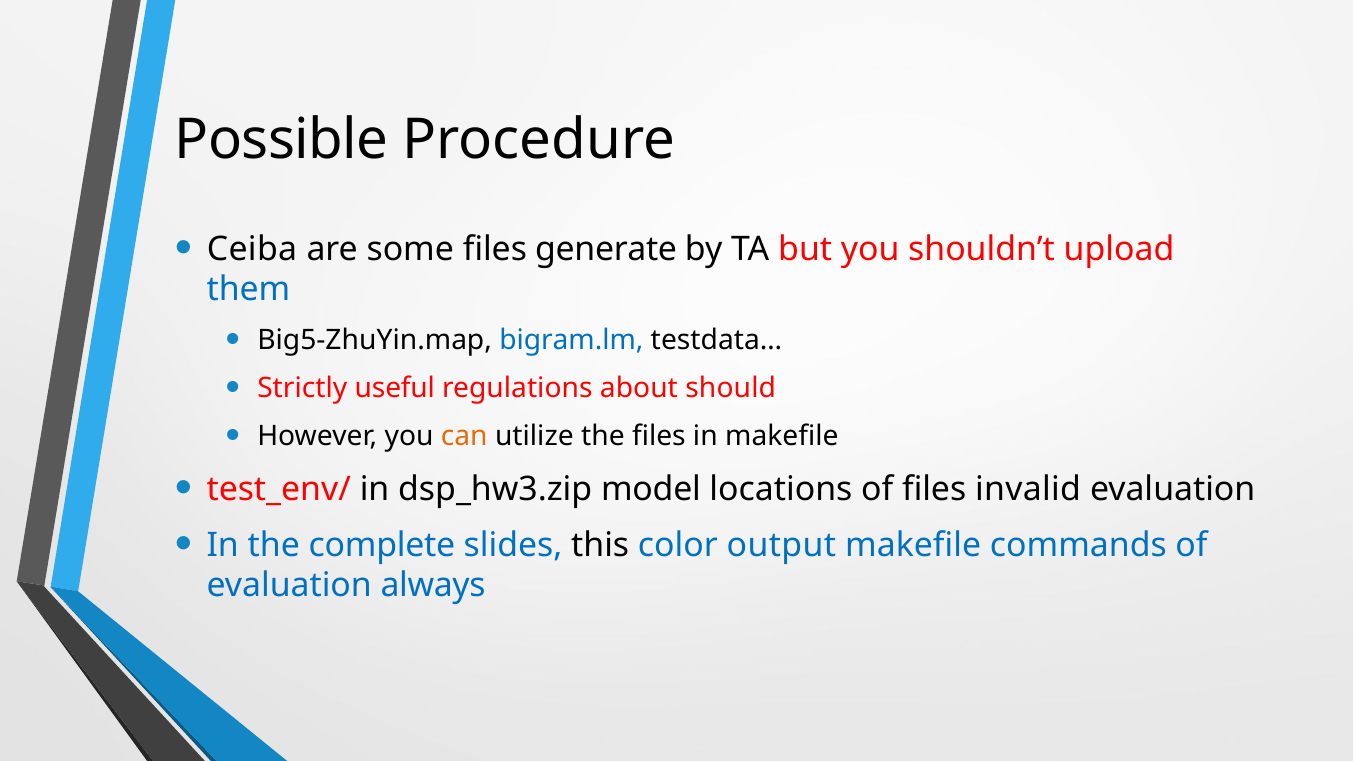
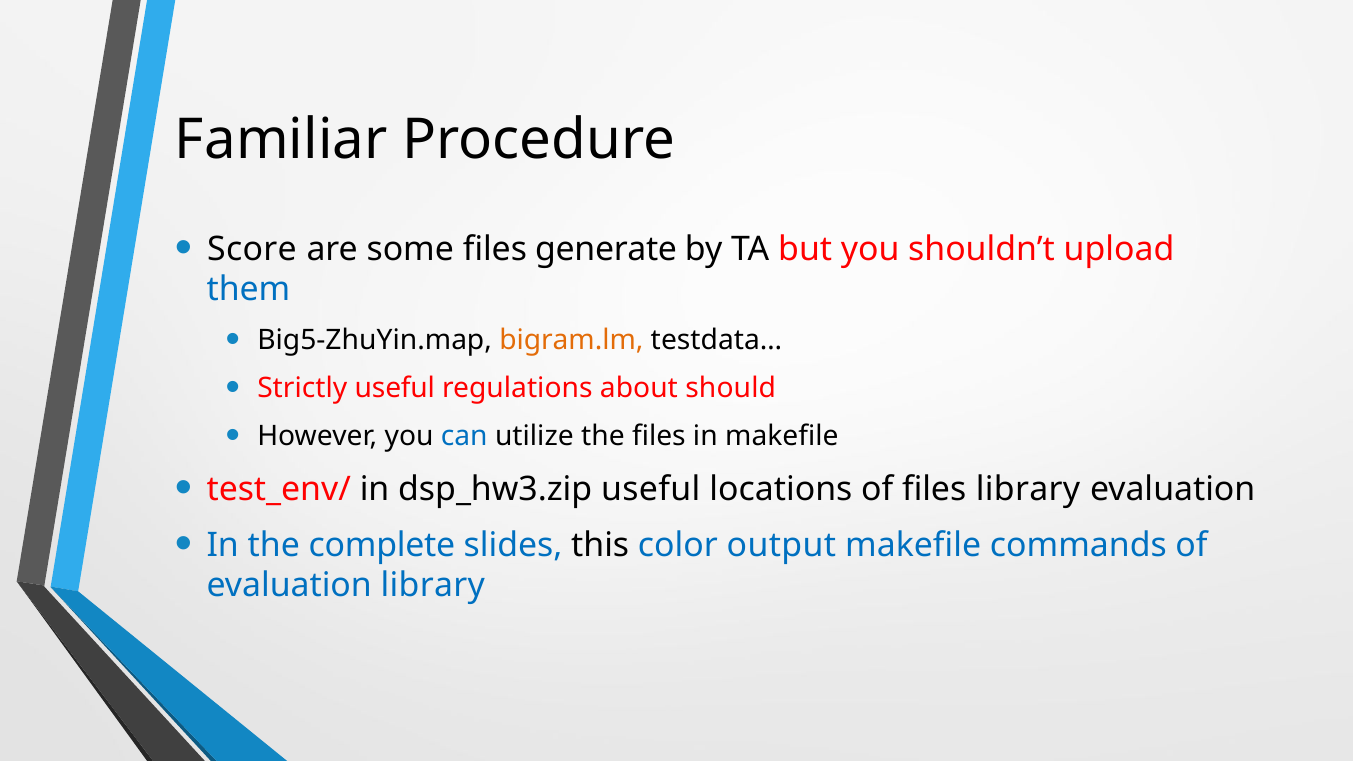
Possible: Possible -> Familiar
Ceiba: Ceiba -> Score
bigram.lm colour: blue -> orange
can colour: orange -> blue
dsp_hw3.zip model: model -> useful
files invalid: invalid -> library
evaluation always: always -> library
